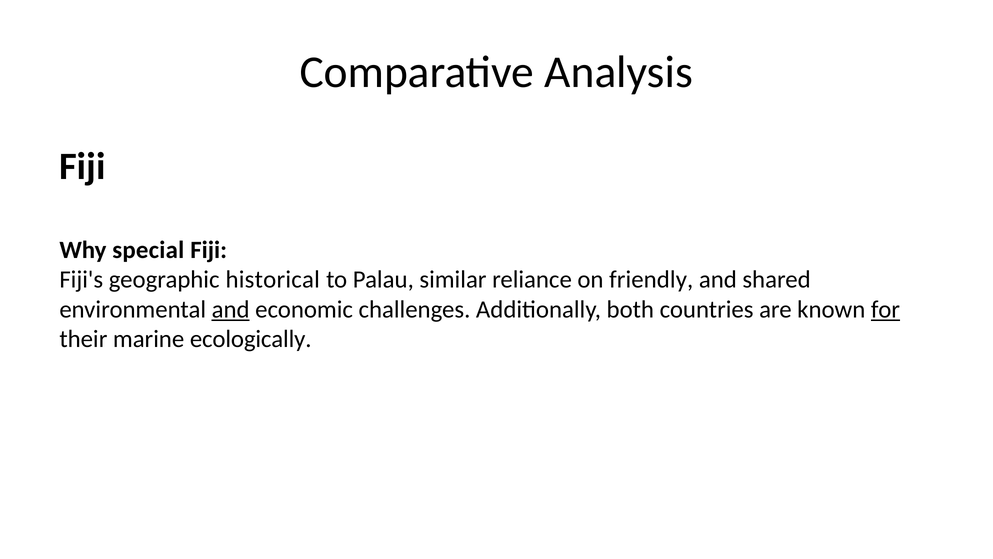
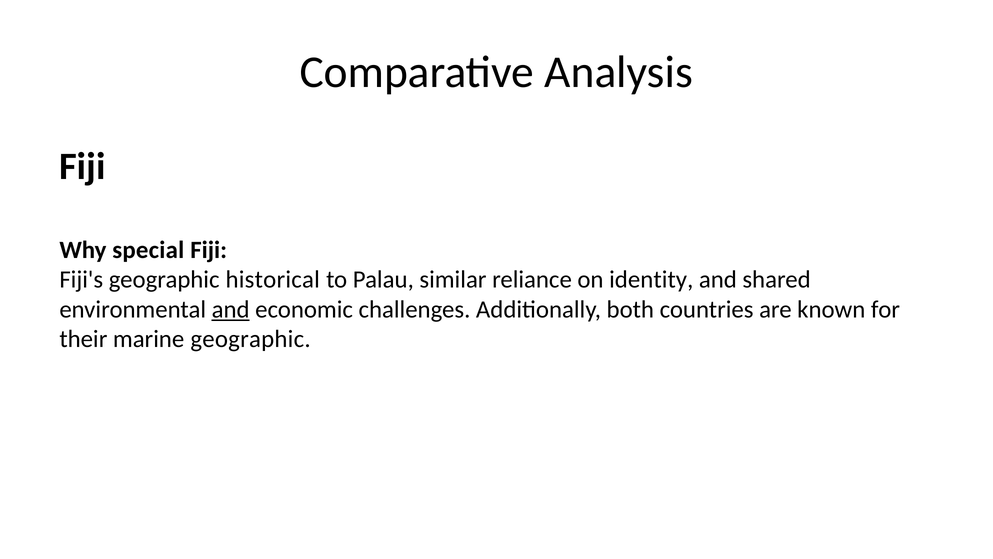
friendly: friendly -> identity
for underline: present -> none
marine ecologically: ecologically -> geographic
